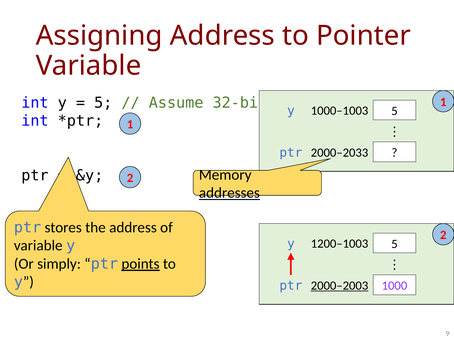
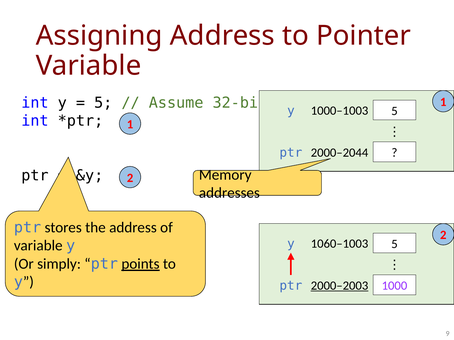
2000–2033: 2000–2033 -> 2000–2044
addresses underline: present -> none
1200–1003: 1200–1003 -> 1060–1003
